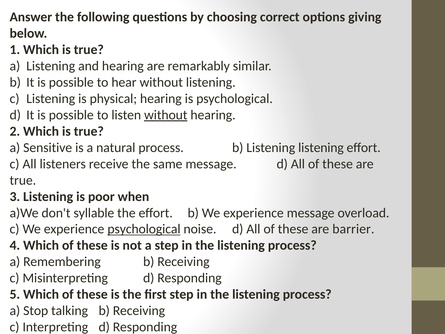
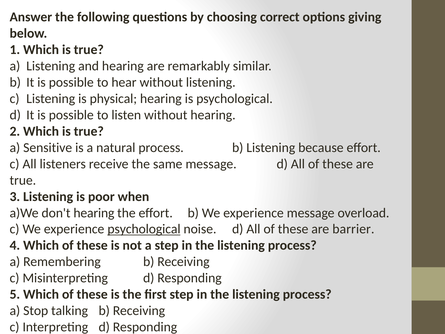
without at (166, 115) underline: present -> none
Listening listening: listening -> because
don't syllable: syllable -> hearing
